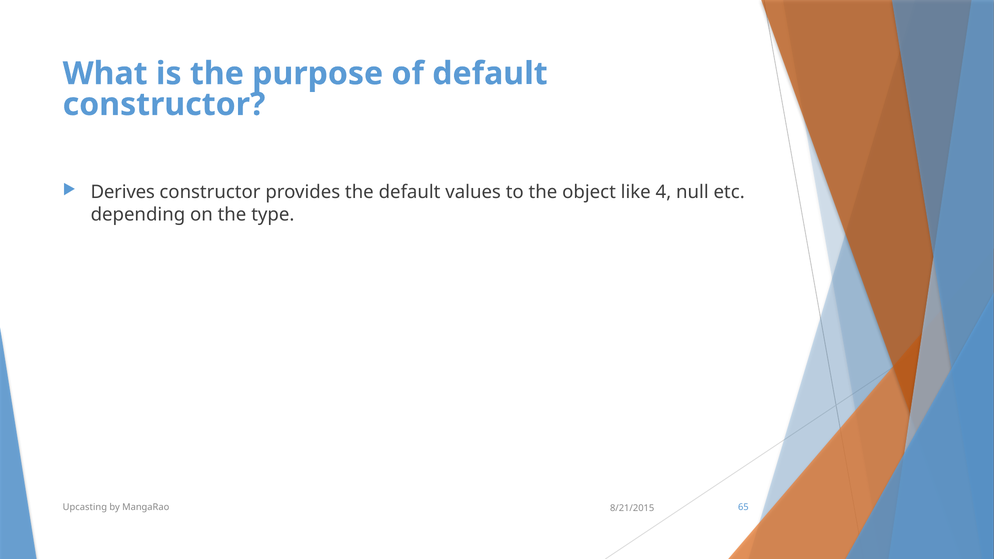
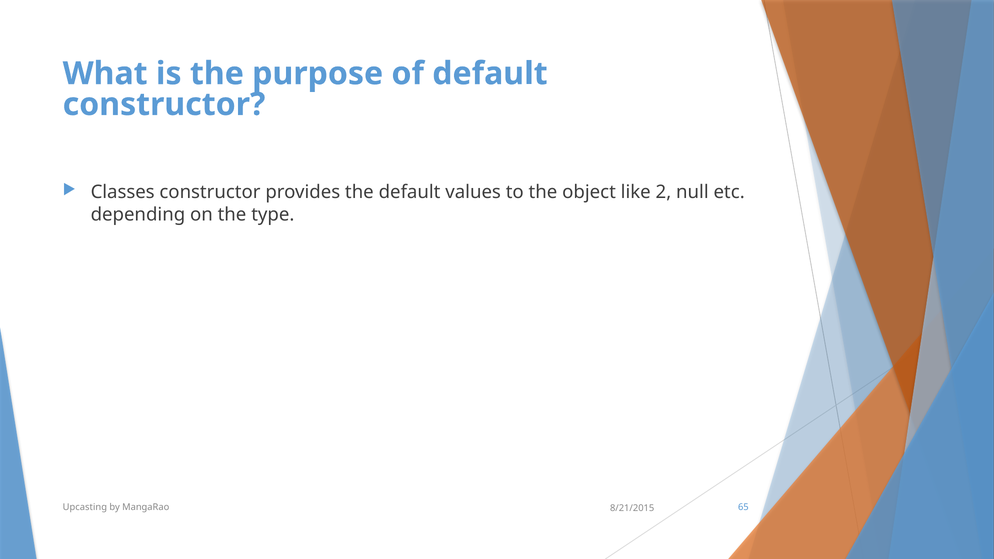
Derives: Derives -> Classes
4: 4 -> 2
